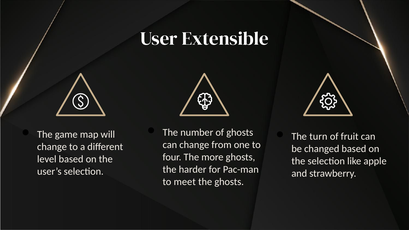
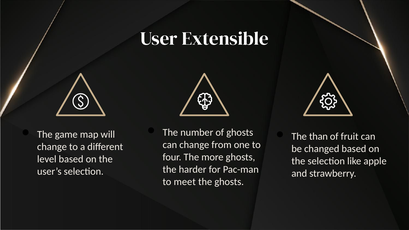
turn: turn -> than
